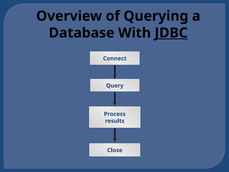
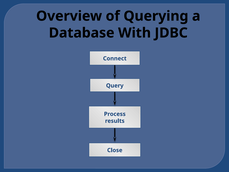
JDBC underline: present -> none
